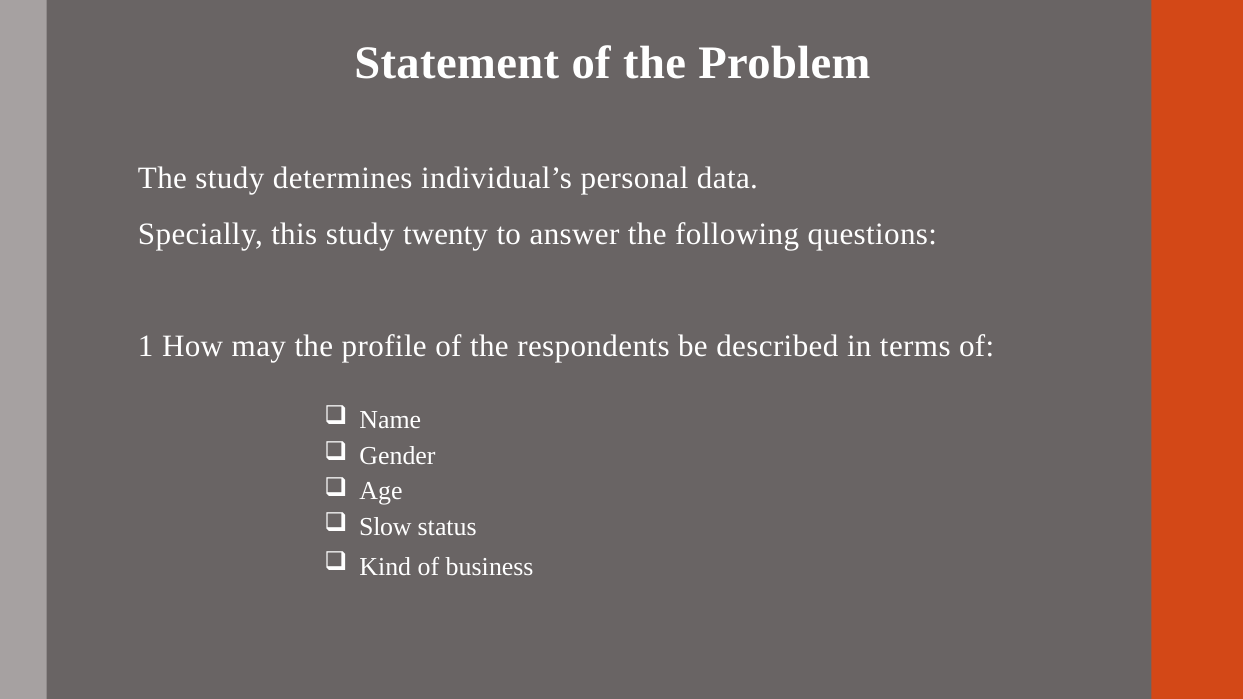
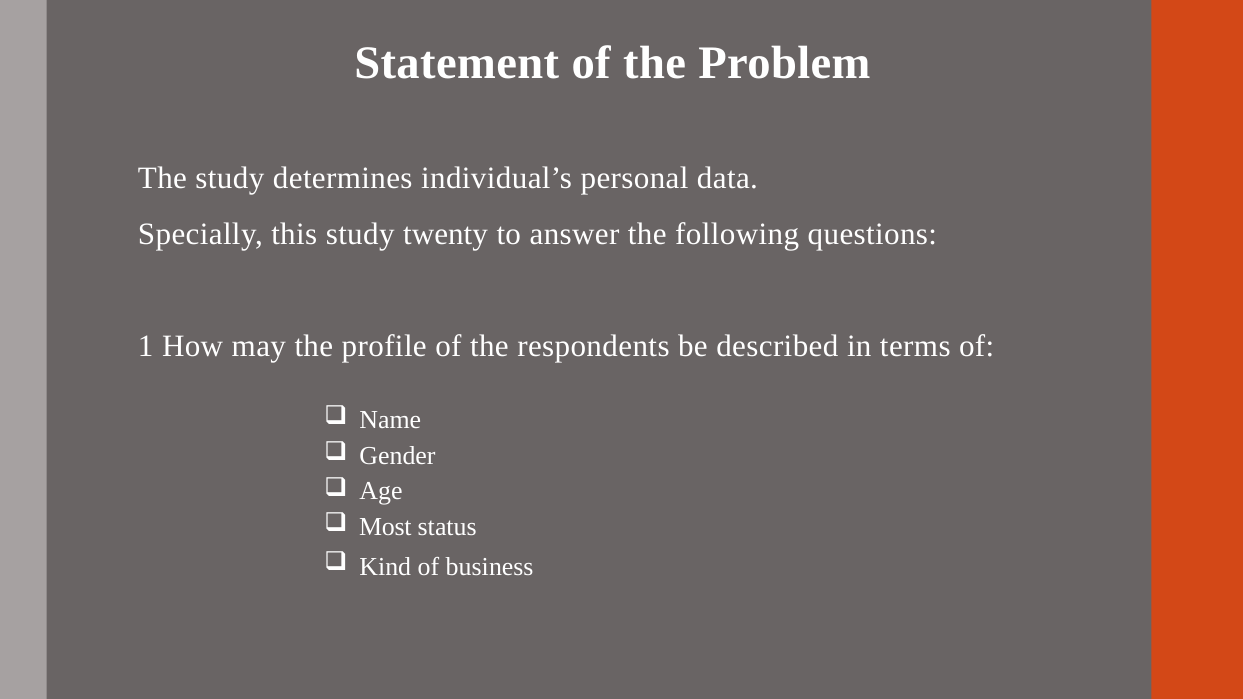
Slow: Slow -> Most
